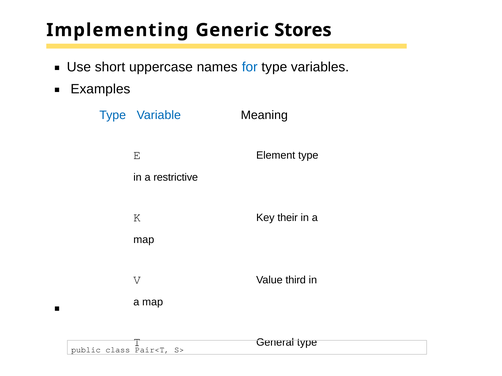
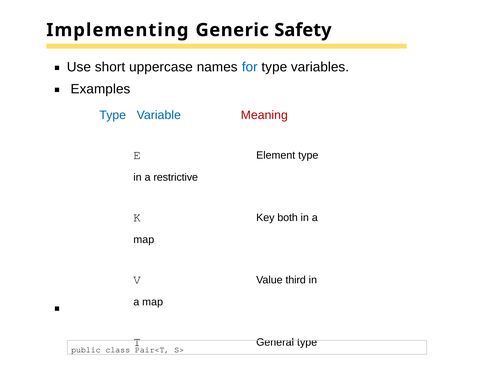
Stores: Stores -> Safety
Meaning colour: black -> red
their: their -> both
